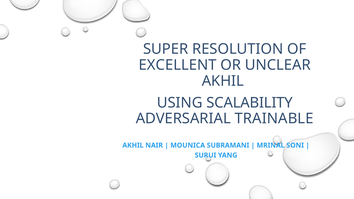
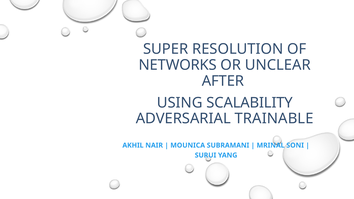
EXCELLENT: EXCELLENT -> NETWORKS
AKHIL at (223, 81): AKHIL -> AFTER
